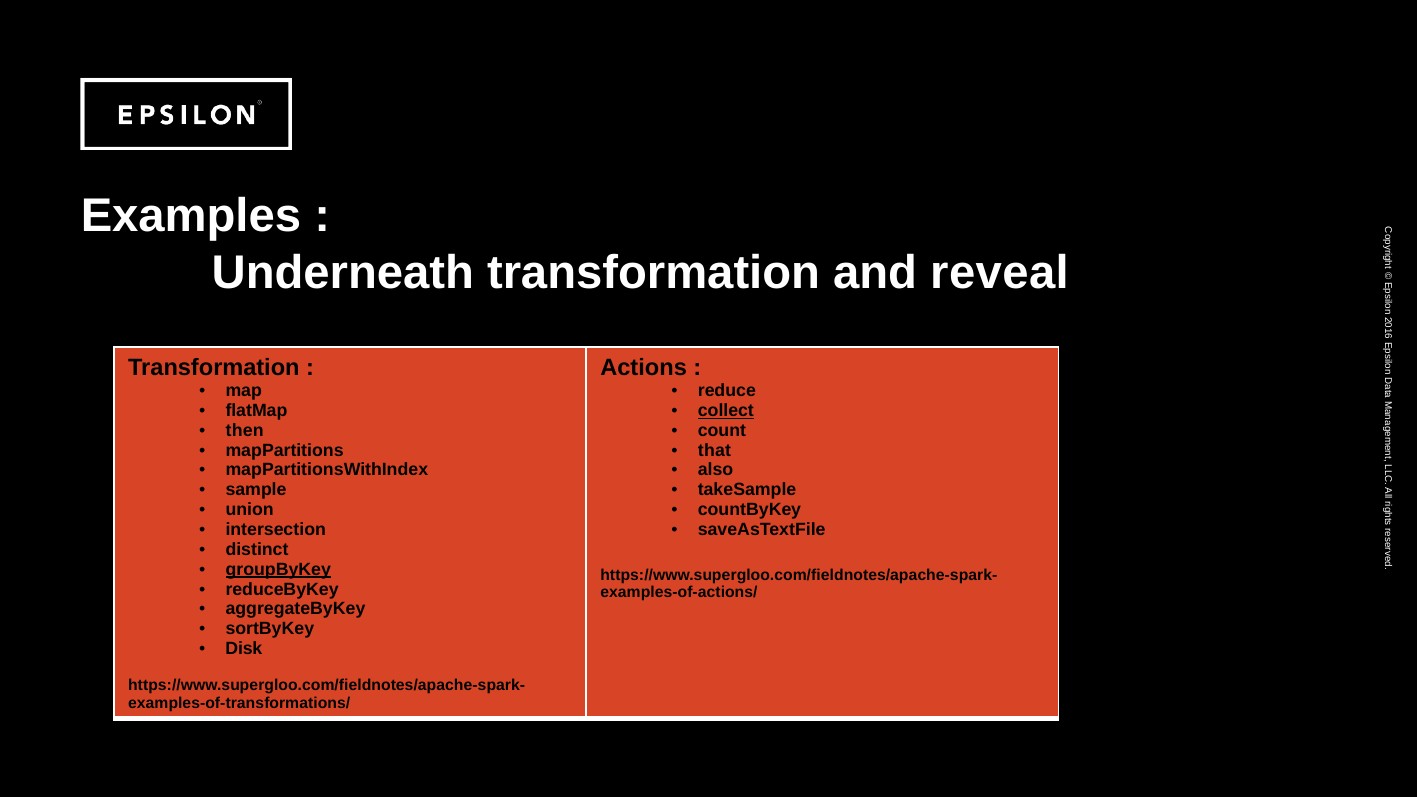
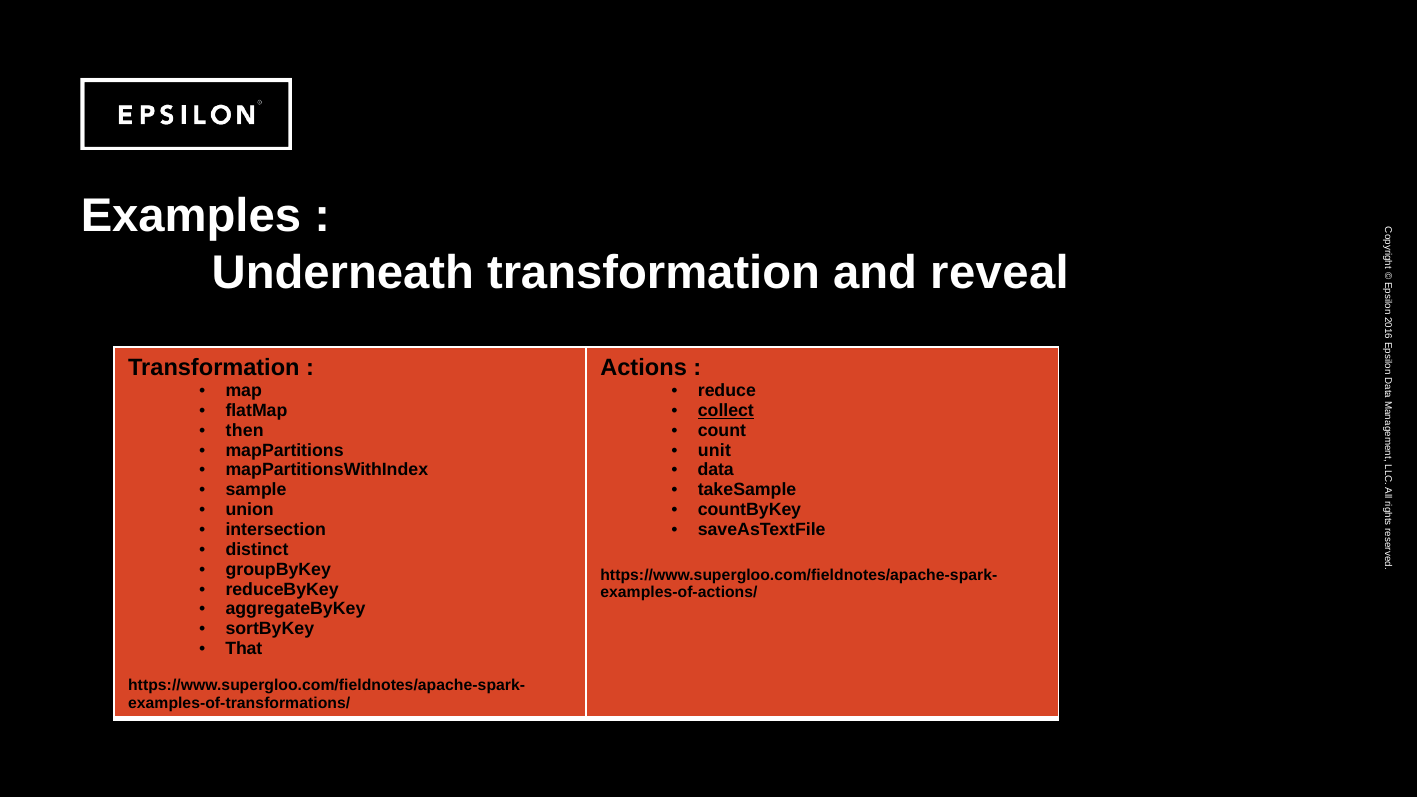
that: that -> unit
also: also -> data
groupByKey underline: present -> none
Disk: Disk -> That
